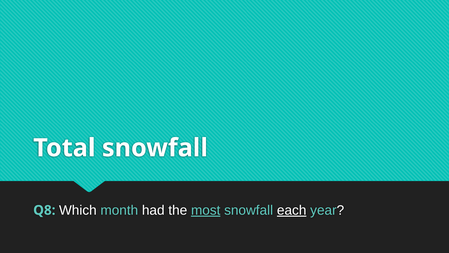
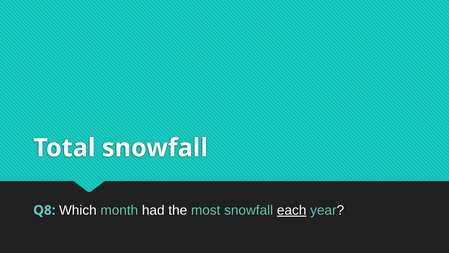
most underline: present -> none
